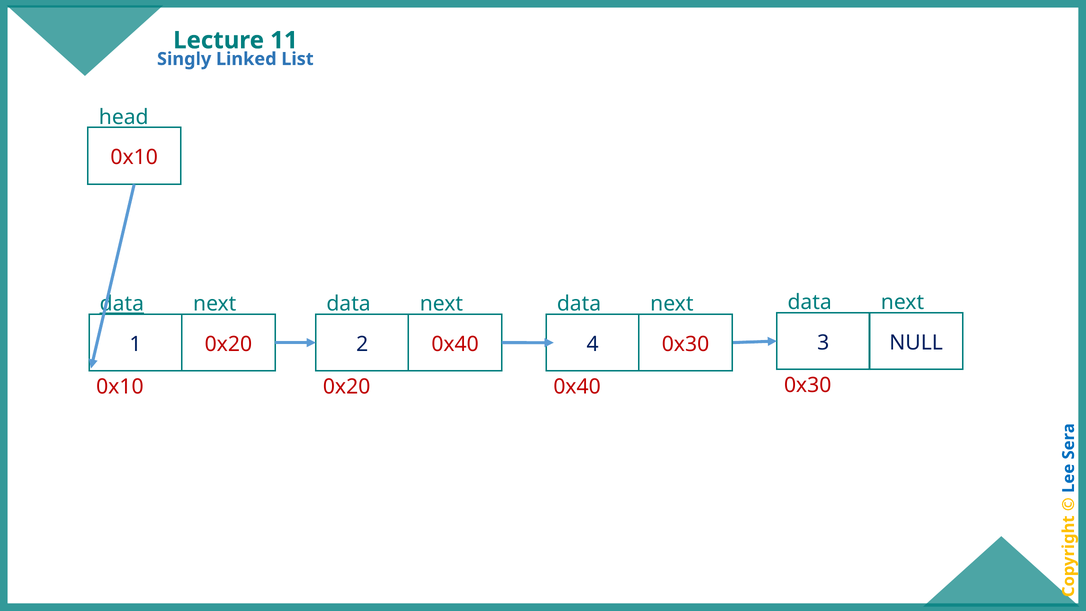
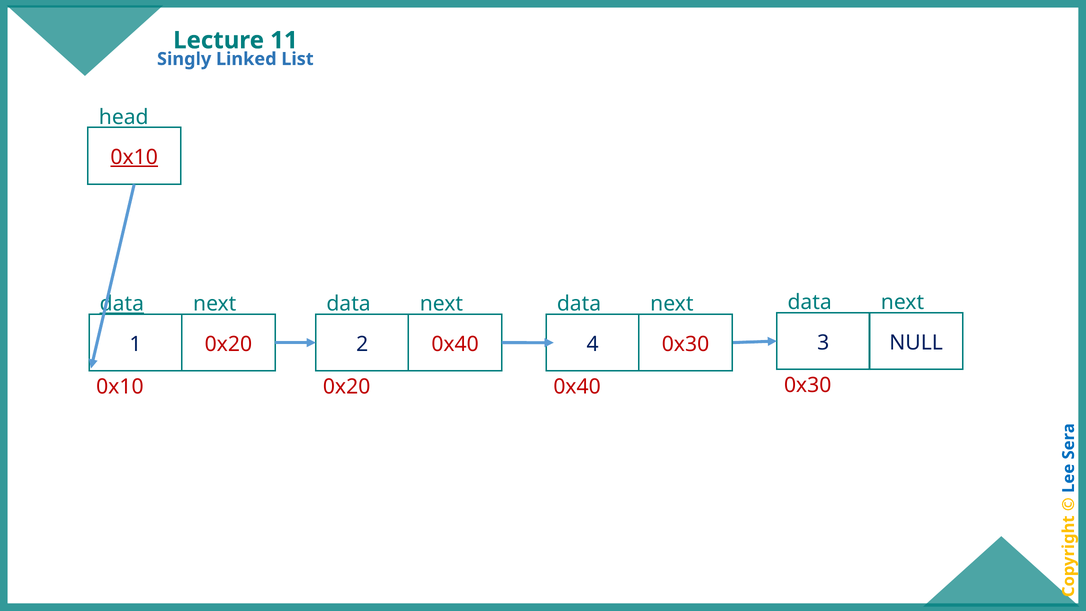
0x10 at (134, 157) underline: none -> present
